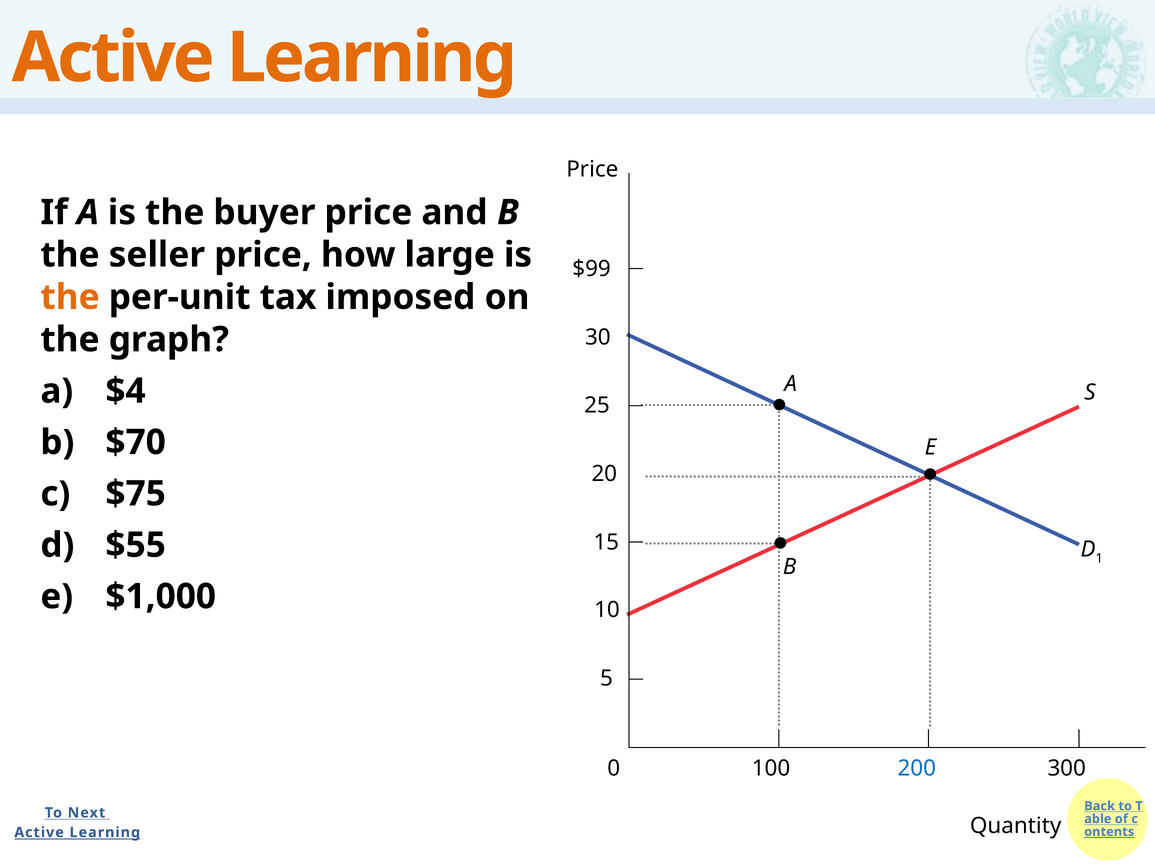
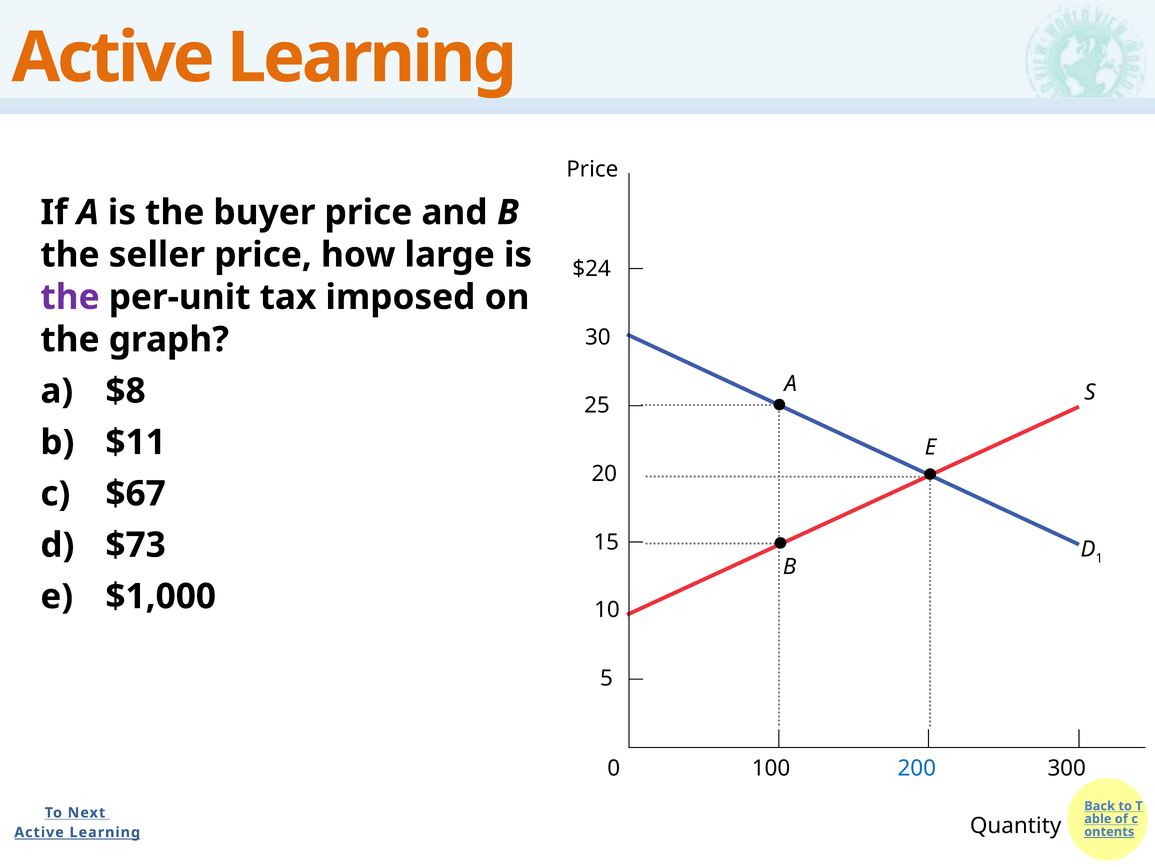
$99: $99 -> $24
the at (70, 297) colour: orange -> purple
$4: $4 -> $8
$70: $70 -> $11
$75: $75 -> $67
$55: $55 -> $73
